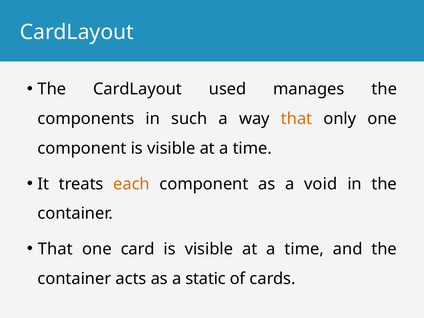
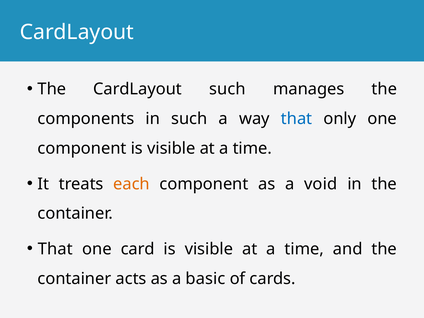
CardLayout used: used -> such
that at (297, 119) colour: orange -> blue
static: static -> basic
